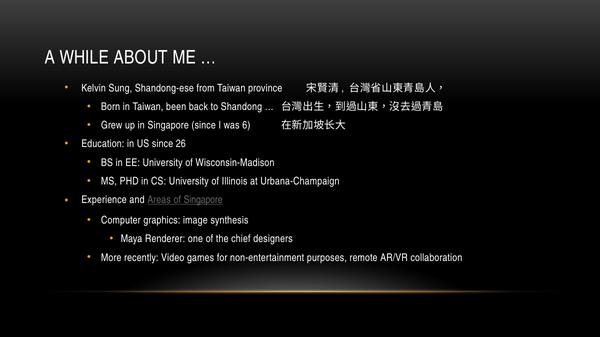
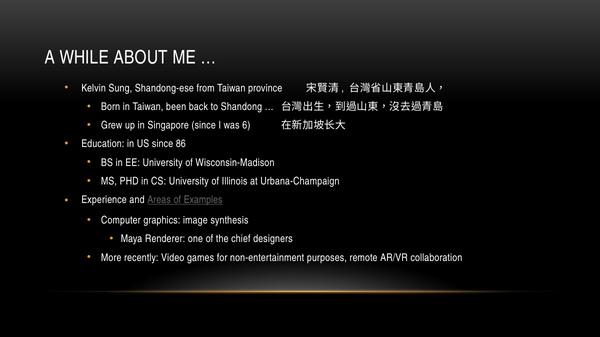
26: 26 -> 86
of Singapore: Singapore -> Examples
